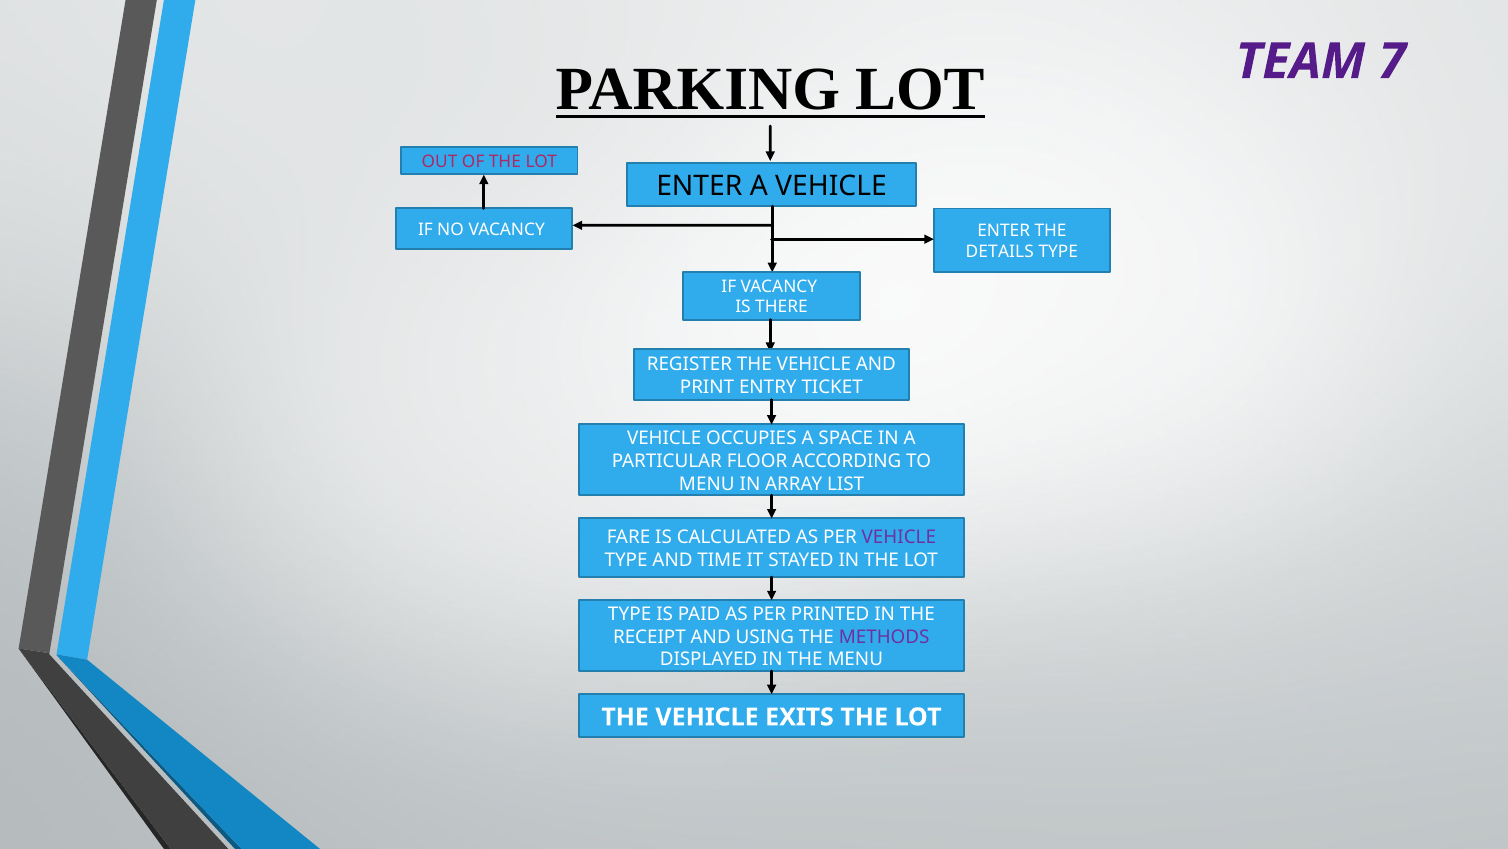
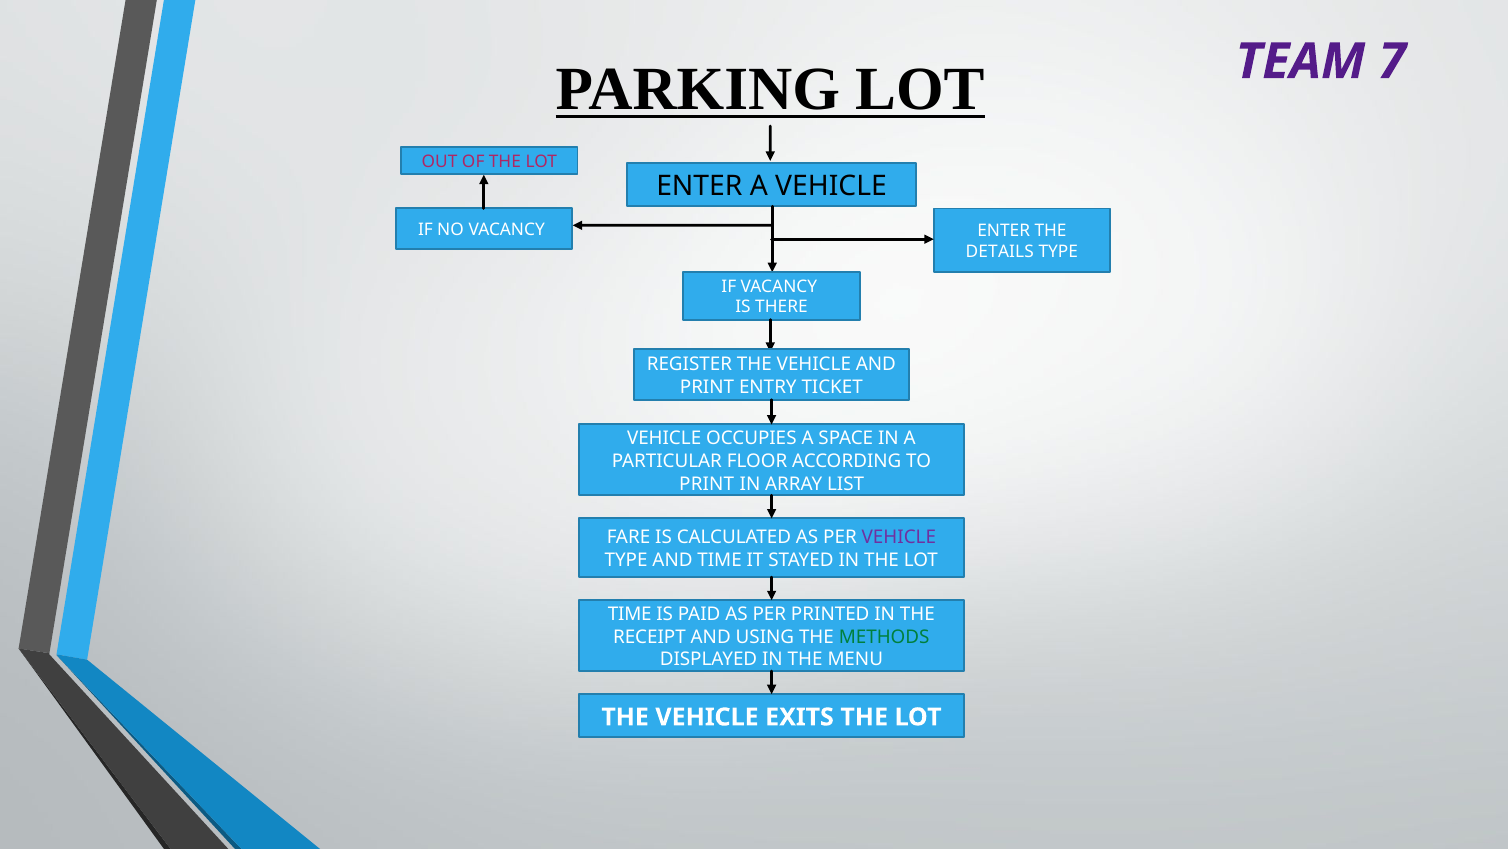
MENU at (707, 483): MENU -> PRINT
TYPE at (630, 614): TYPE -> TIME
METHODS colour: purple -> green
